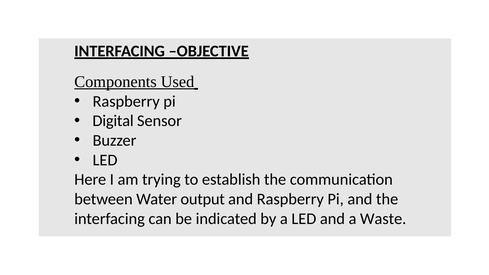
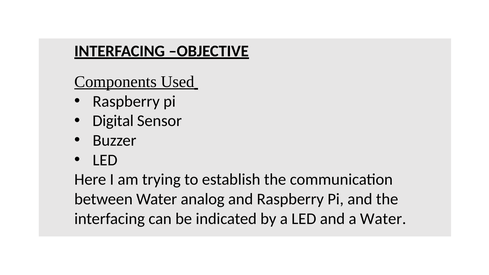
output: output -> analog
a Waste: Waste -> Water
